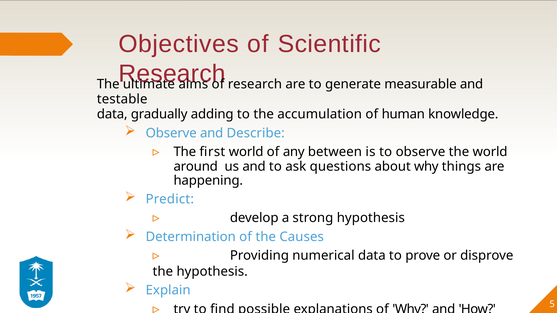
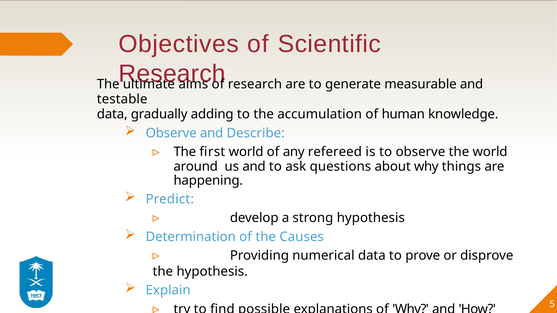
between: between -> refereed
